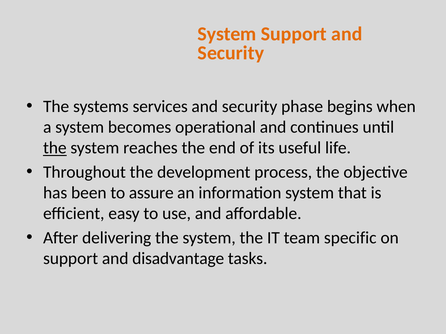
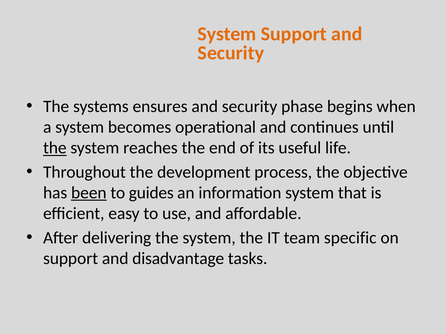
services: services -> ensures
been underline: none -> present
assure: assure -> guides
